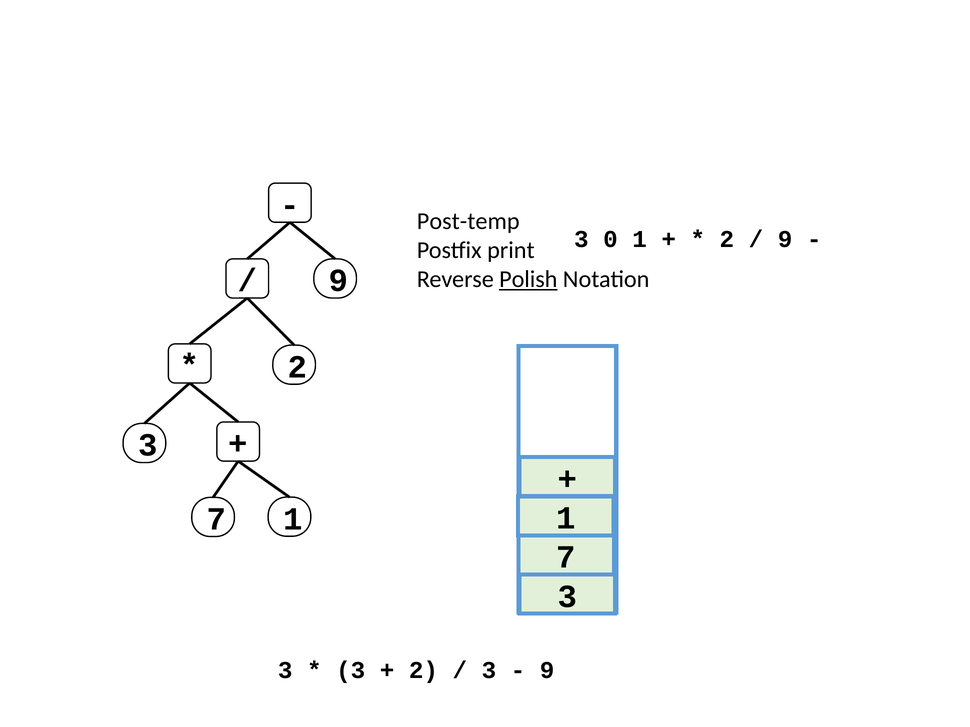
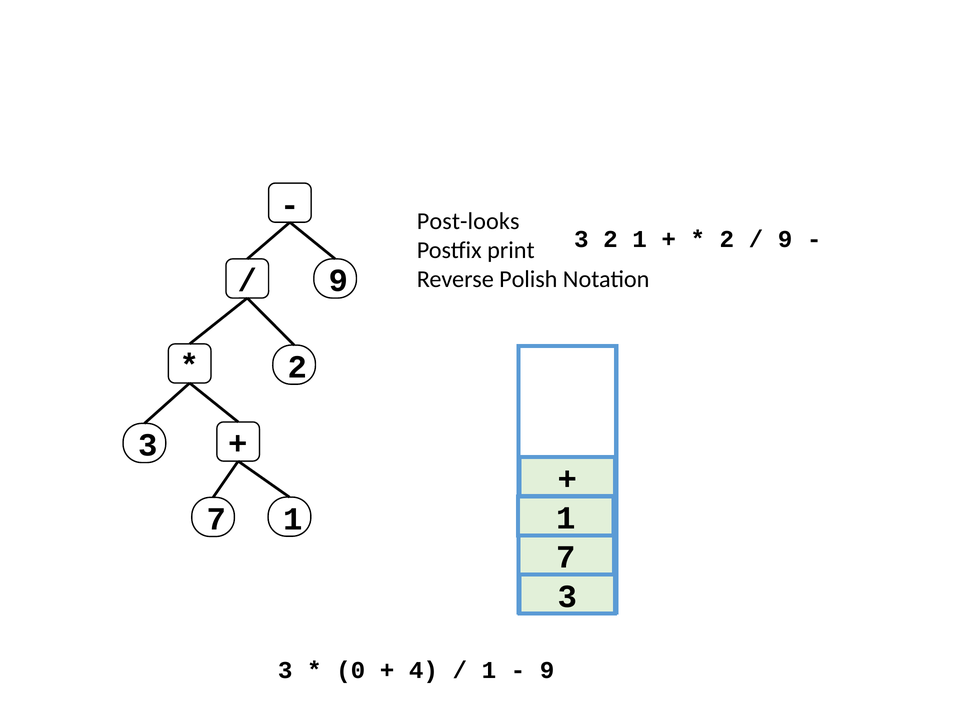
Post-temp: Post-temp -> Post-looks
3 0: 0 -> 2
Polish underline: present -> none
3 at (351, 671): 3 -> 0
2 at (423, 671): 2 -> 4
3 at (489, 671): 3 -> 1
